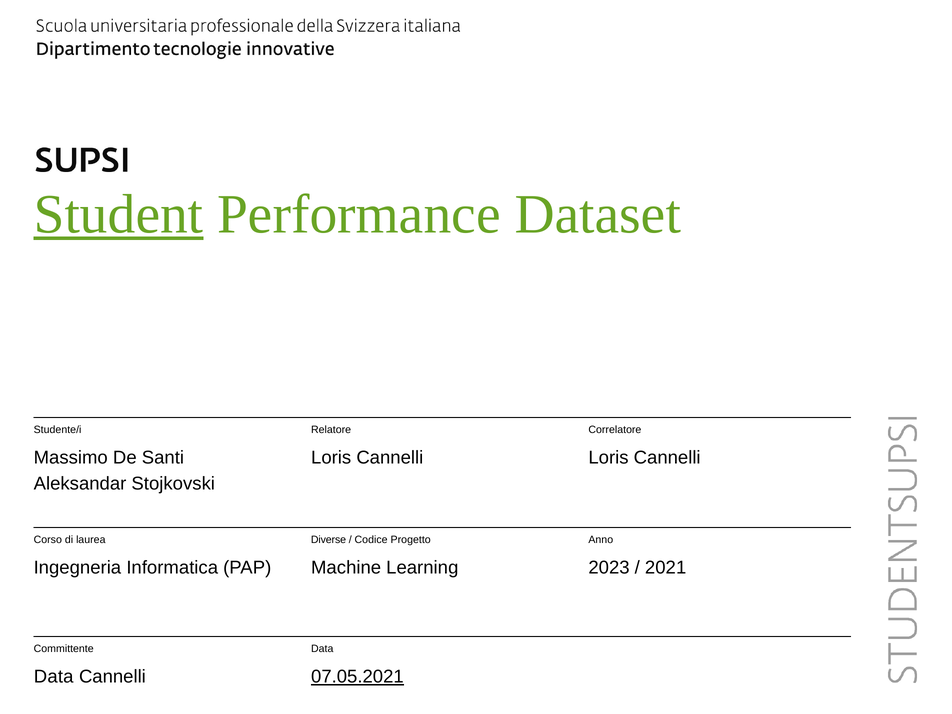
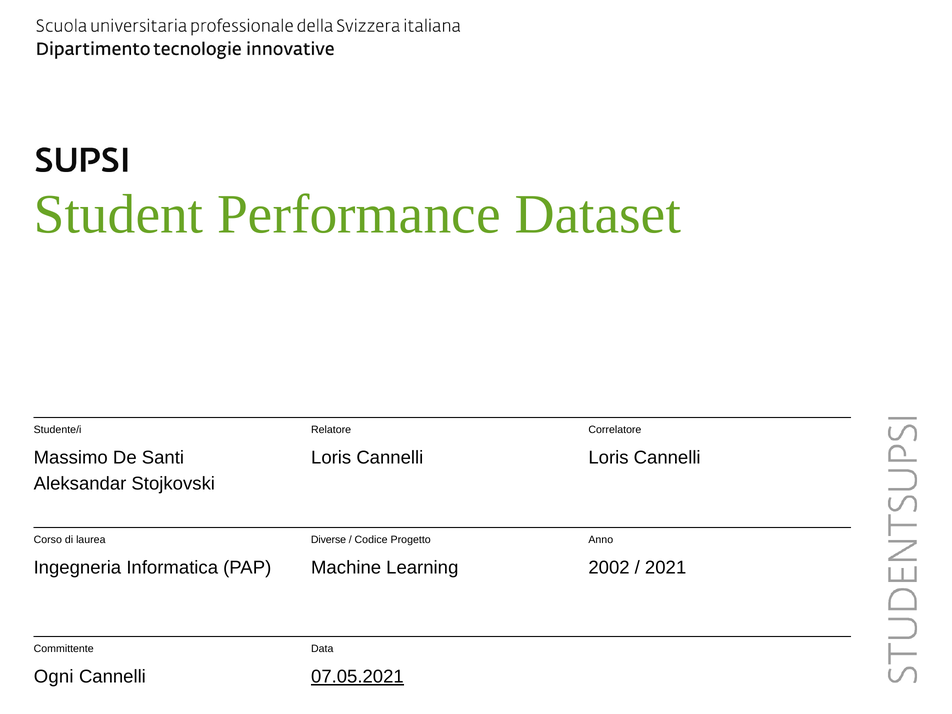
Student underline: present -> none
2023: 2023 -> 2002
Data at (54, 677): Data -> Ogni
